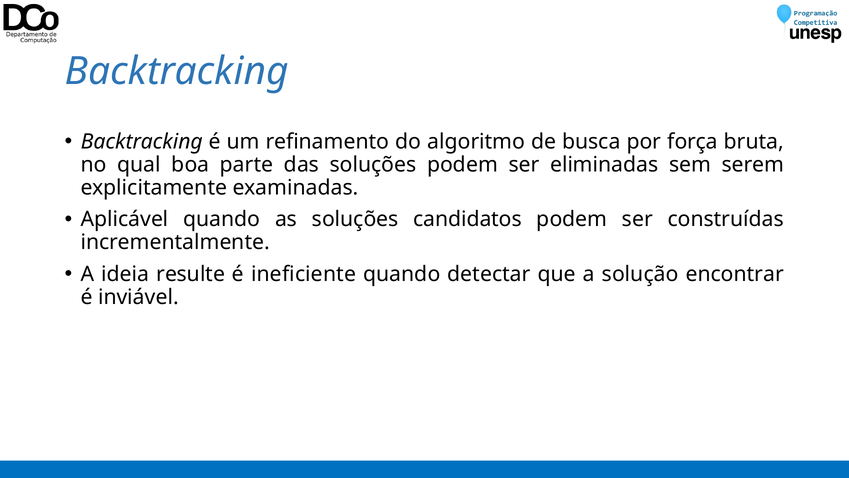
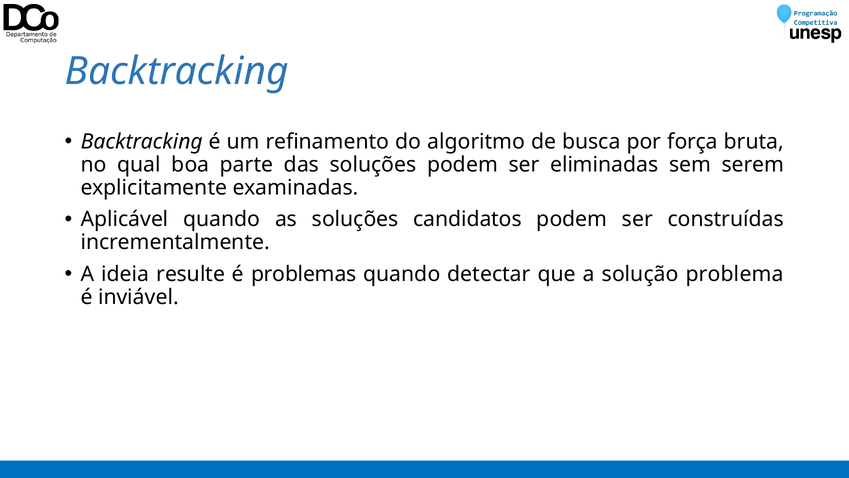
ineficiente: ineficiente -> problemas
encontrar: encontrar -> problema
